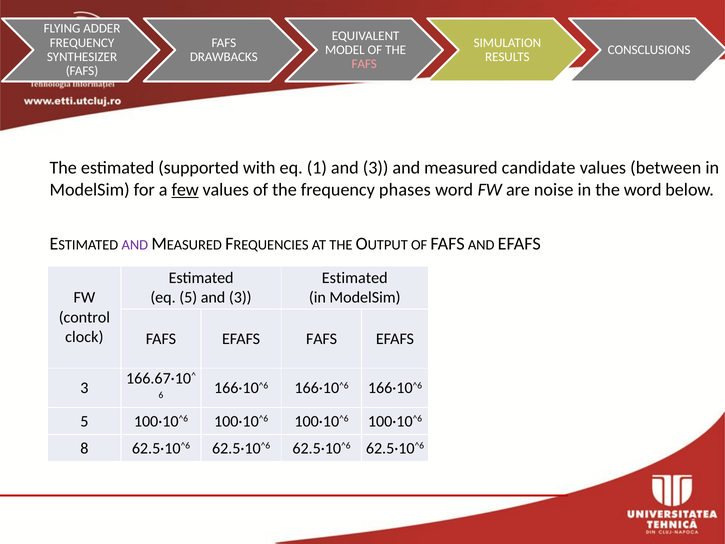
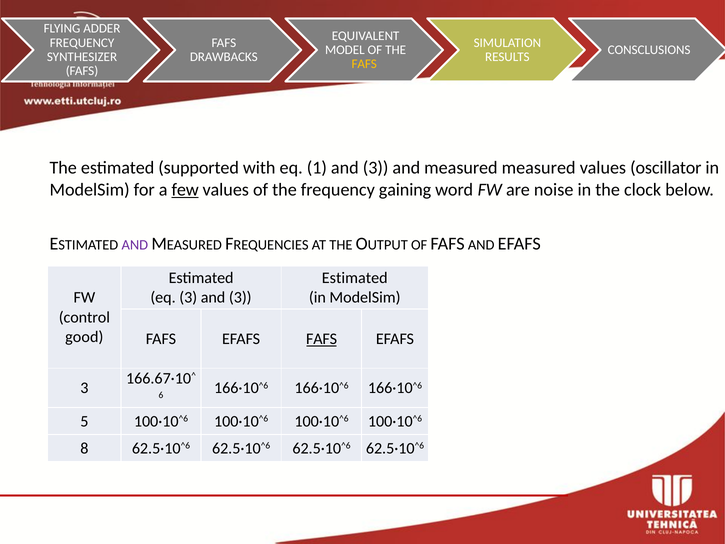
FAFS at (364, 64) colour: pink -> yellow
measured candidate: candidate -> measured
between: between -> oscillator
phases: phases -> gaining
the word: word -> clock
eq 5: 5 -> 3
clock: clock -> good
FAFS at (322, 339) underline: none -> present
